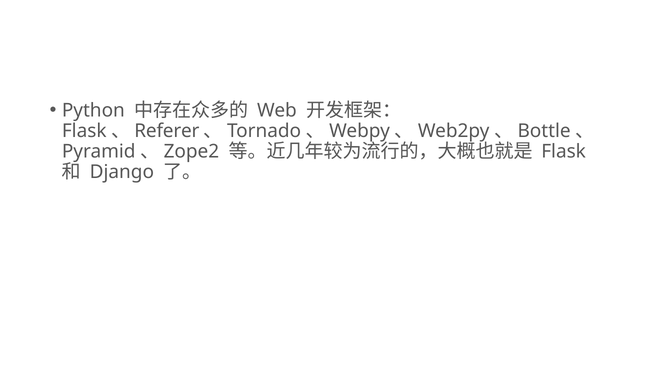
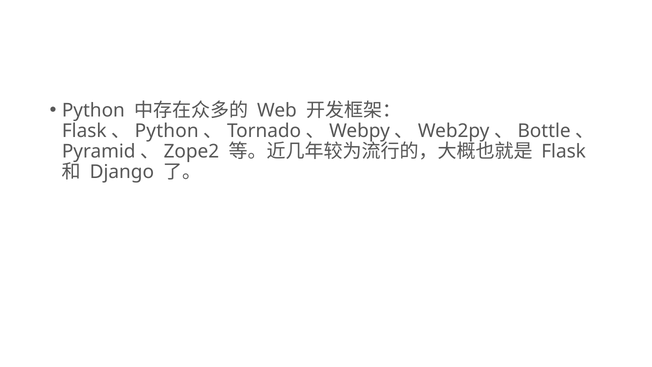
Referer at (167, 131): Referer -> Python
